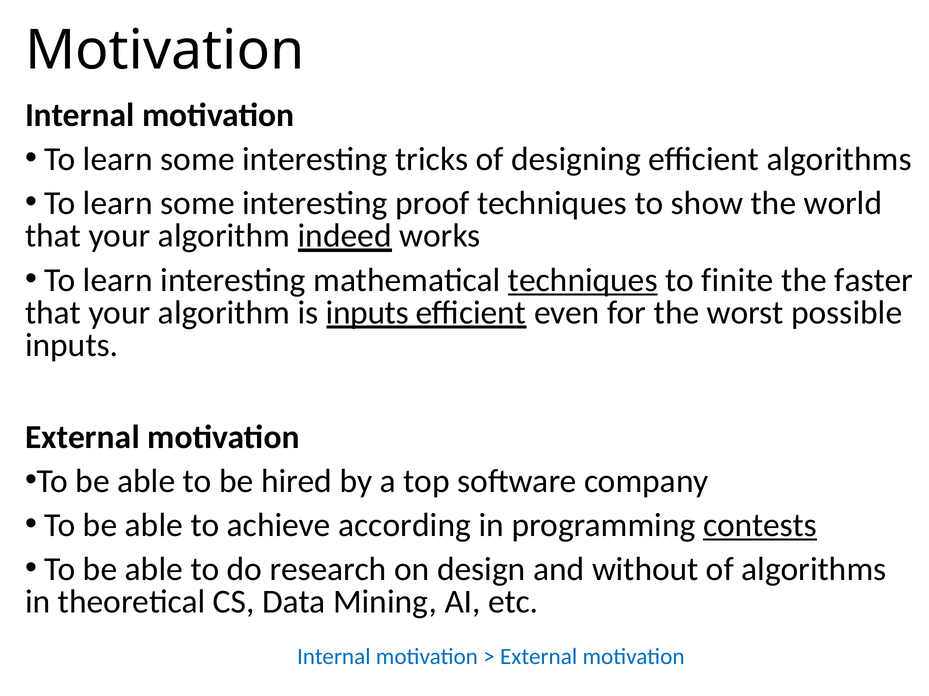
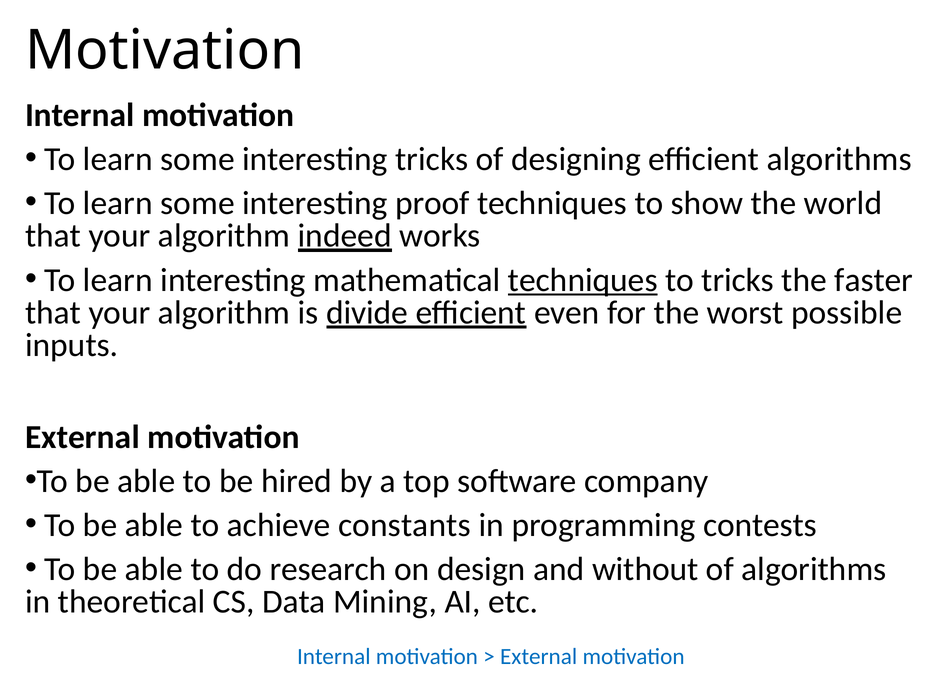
to finite: finite -> tricks
is inputs: inputs -> divide
according: according -> constants
contests underline: present -> none
